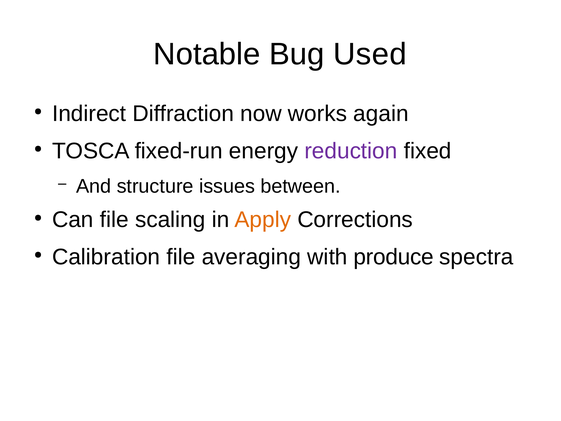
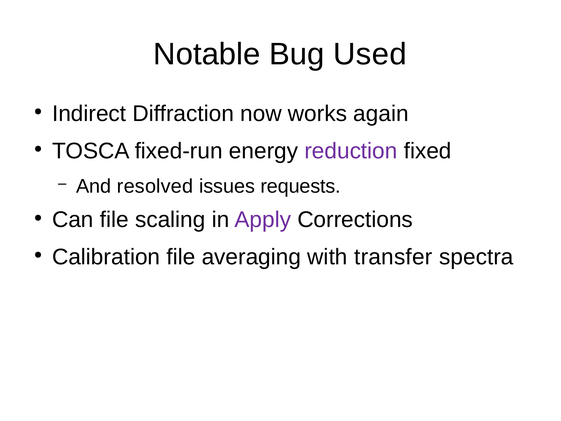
structure: structure -> resolved
between: between -> requests
Apply colour: orange -> purple
produce: produce -> transfer
